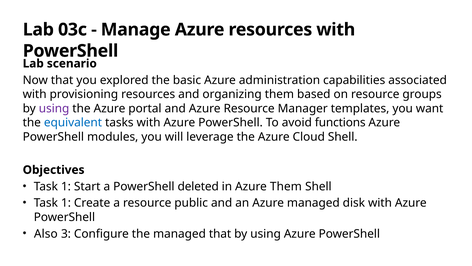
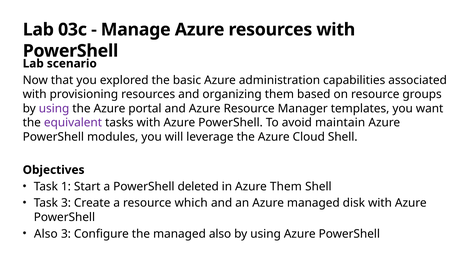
equivalent colour: blue -> purple
functions: functions -> maintain
1 at (66, 203): 1 -> 3
public: public -> which
managed that: that -> also
